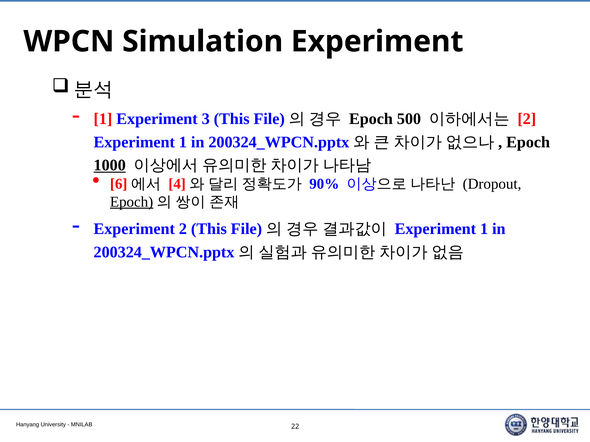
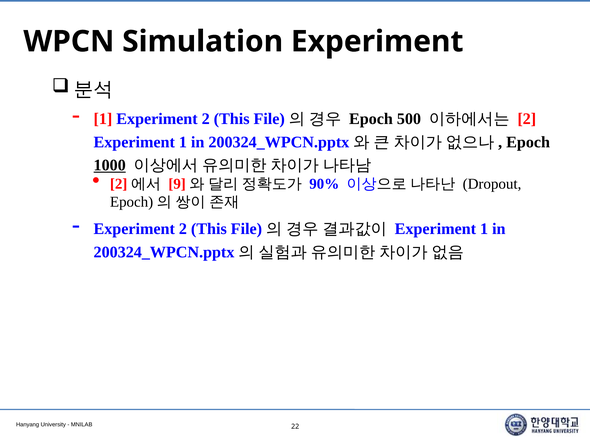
1 Experiment 3: 3 -> 2
6 at (119, 184): 6 -> 2
4: 4 -> 9
Epoch at (132, 202) underline: present -> none
